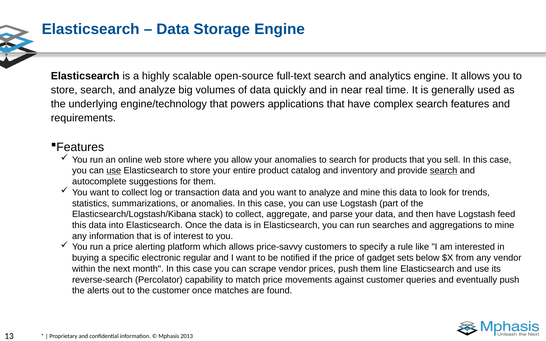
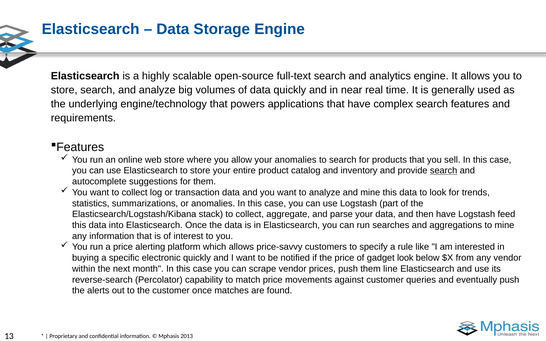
use at (114, 171) underline: present -> none
electronic regular: regular -> quickly
gadget sets: sets -> look
